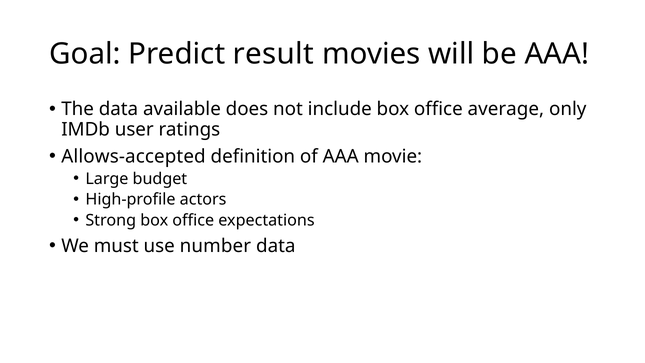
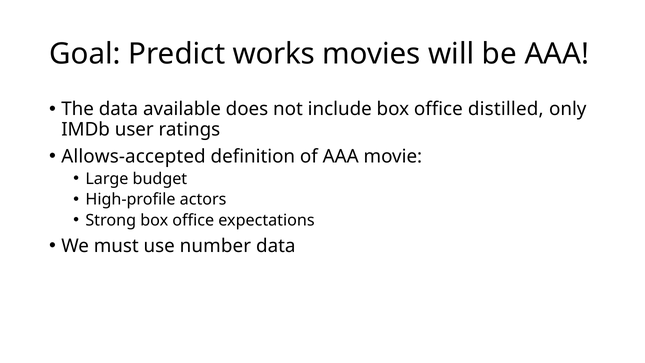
result: result -> works
average: average -> distilled
